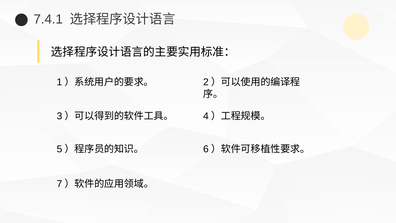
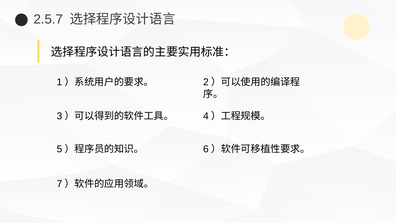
7.4.1: 7.4.1 -> 2.5.7
